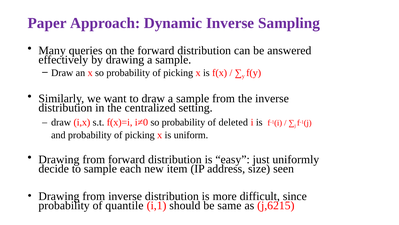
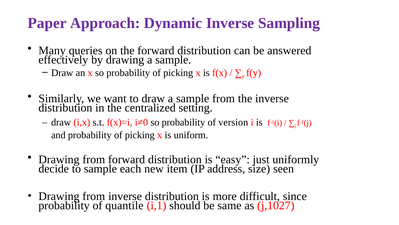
deleted: deleted -> version
j,6215: j,6215 -> j,1027
